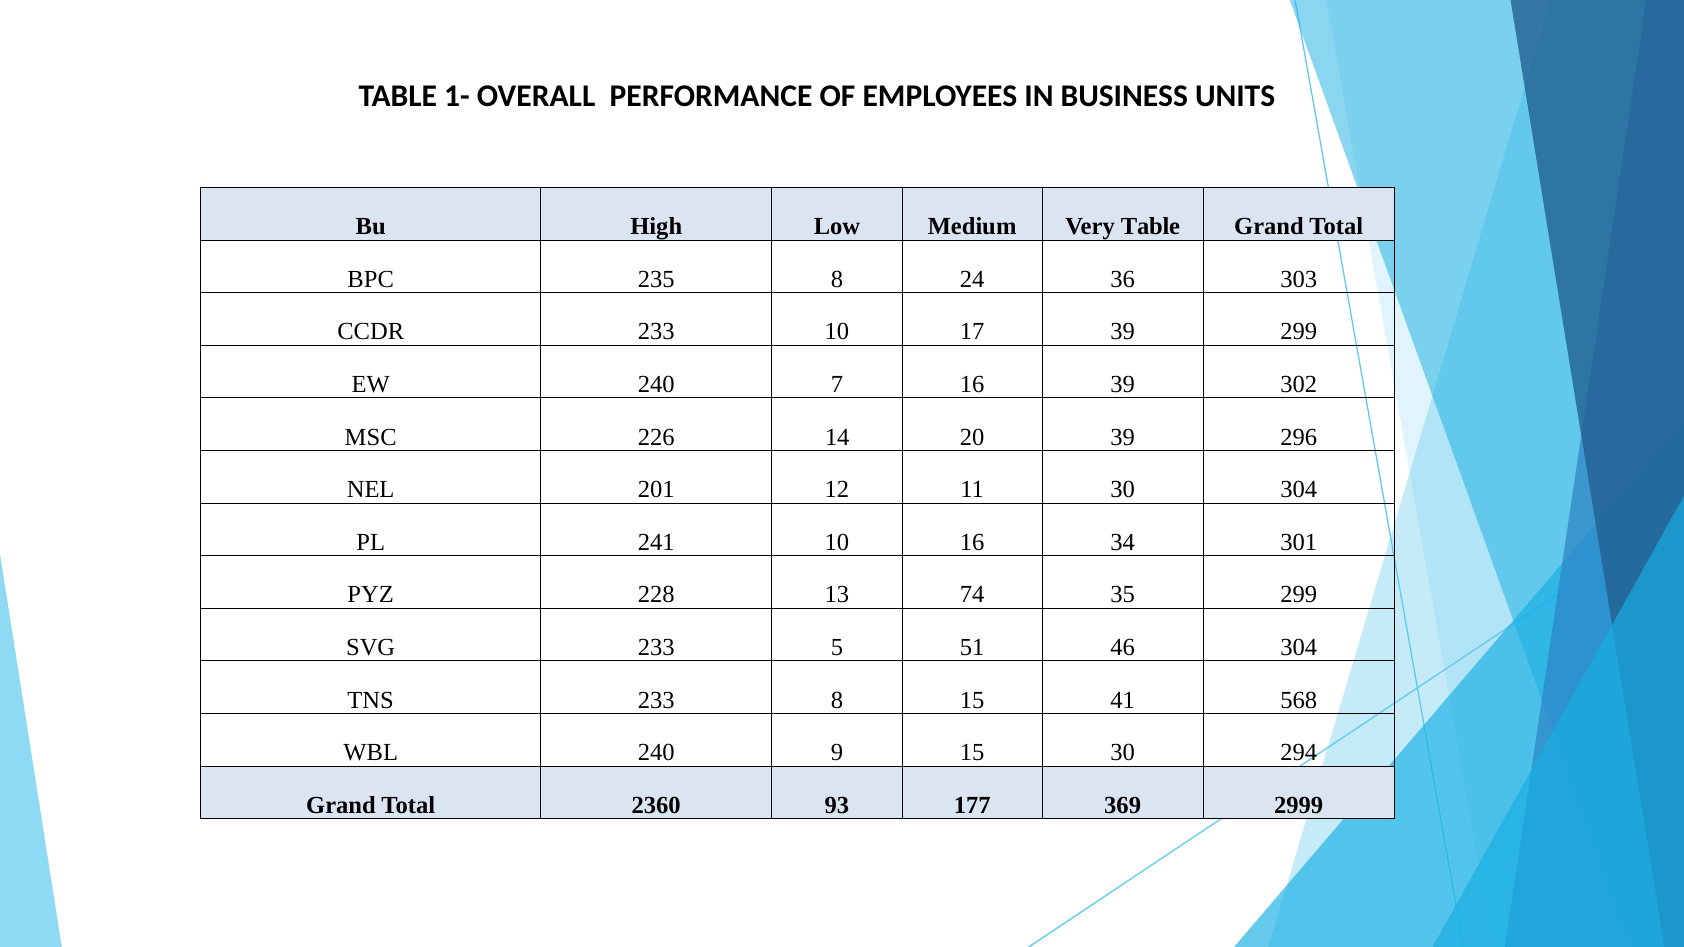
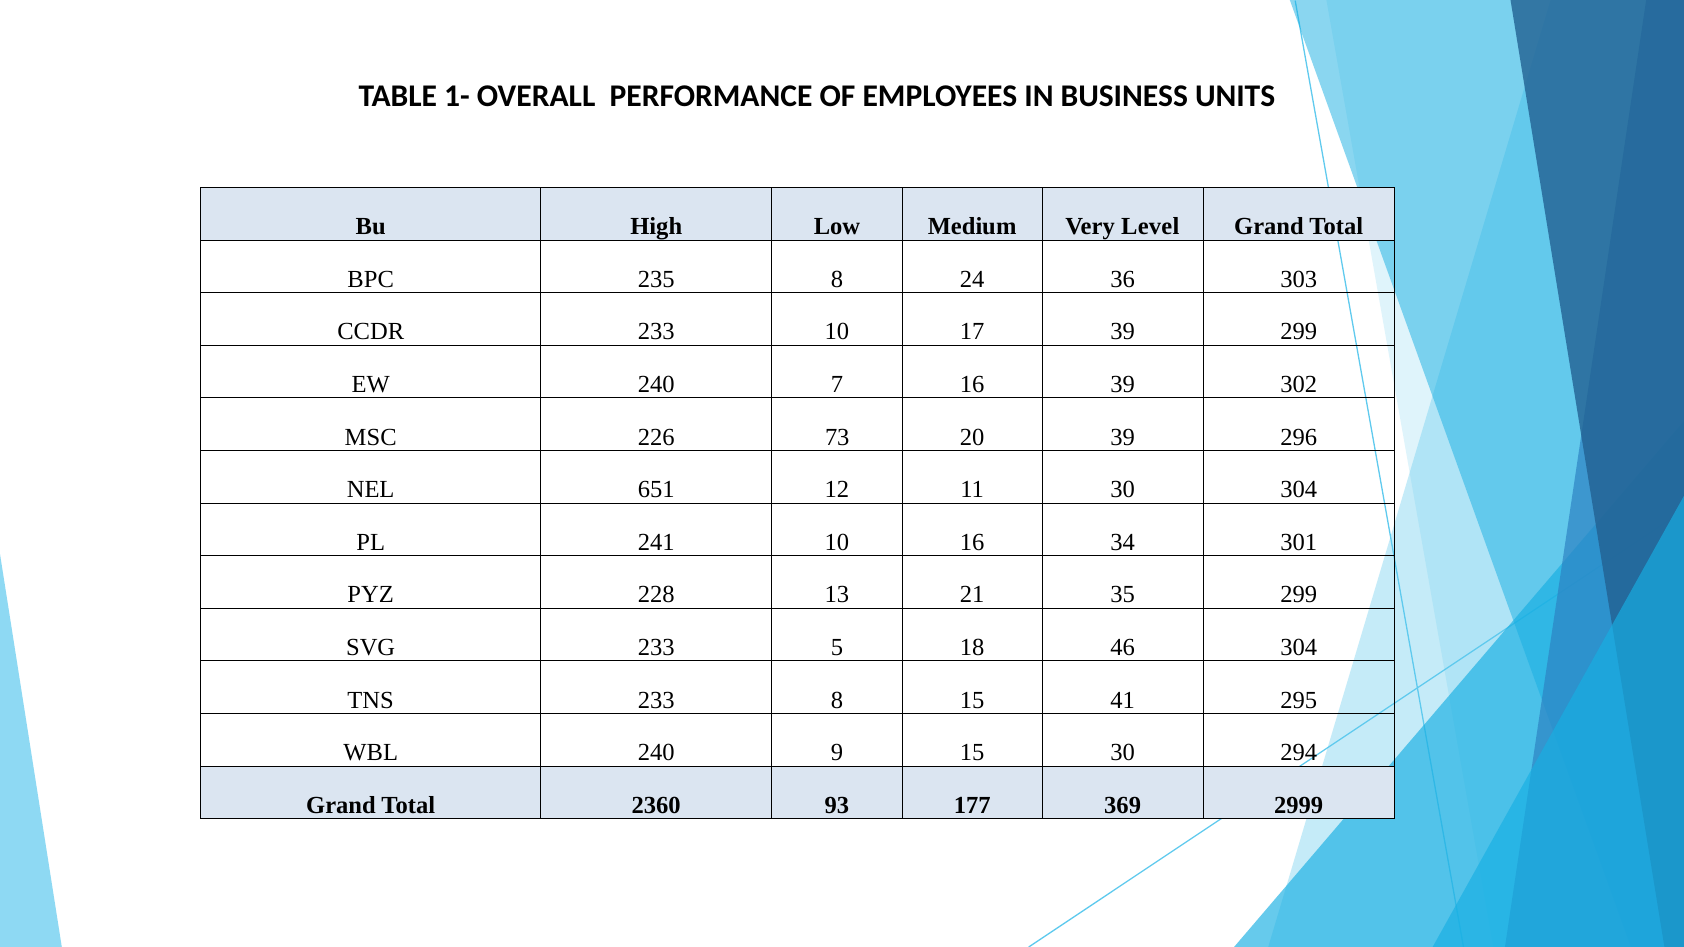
Very Table: Table -> Level
14: 14 -> 73
201: 201 -> 651
74: 74 -> 21
51: 51 -> 18
568: 568 -> 295
